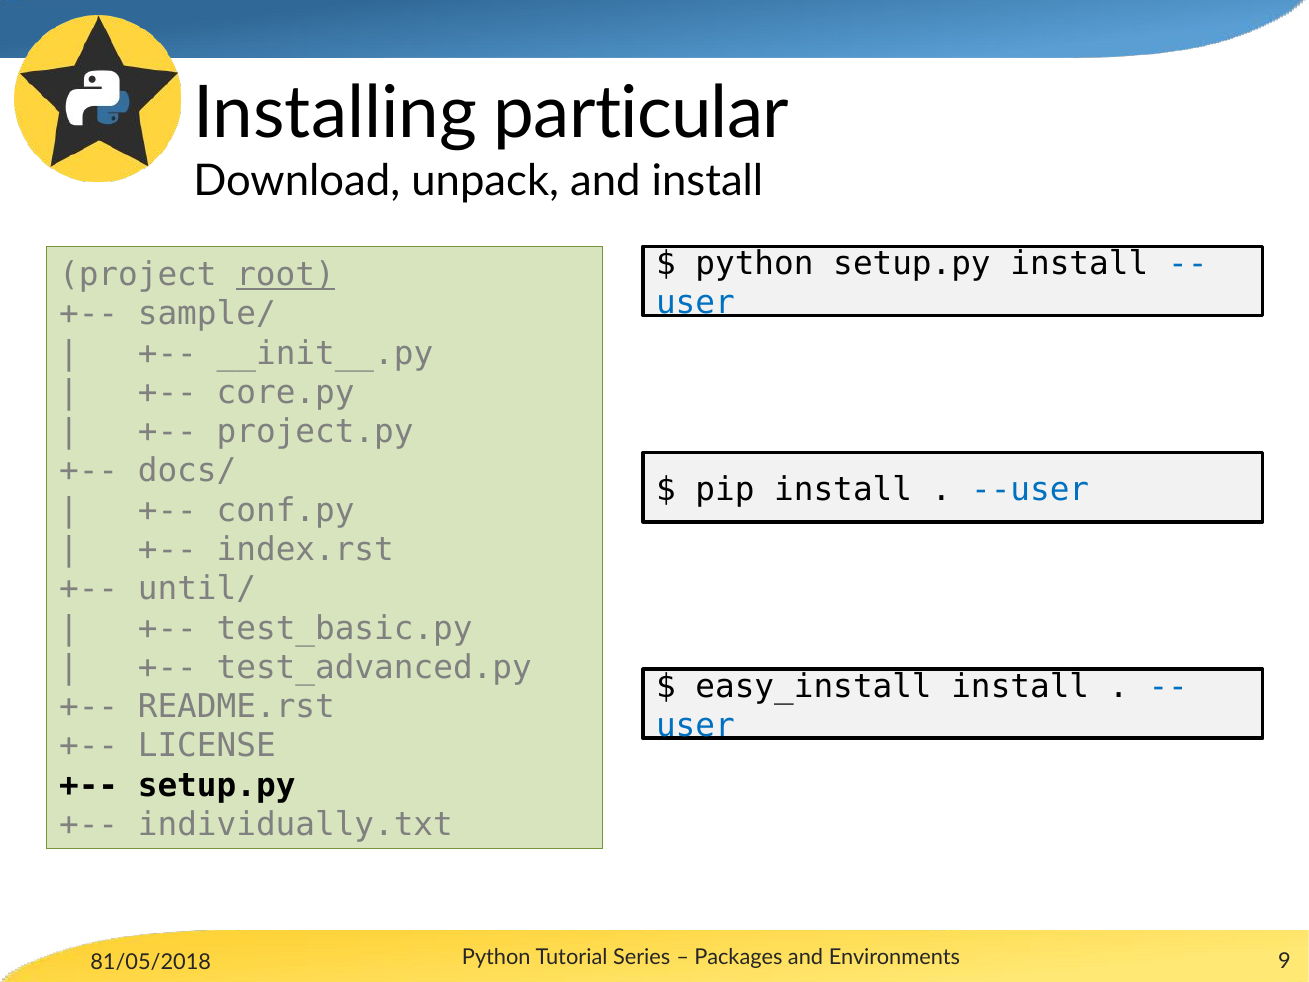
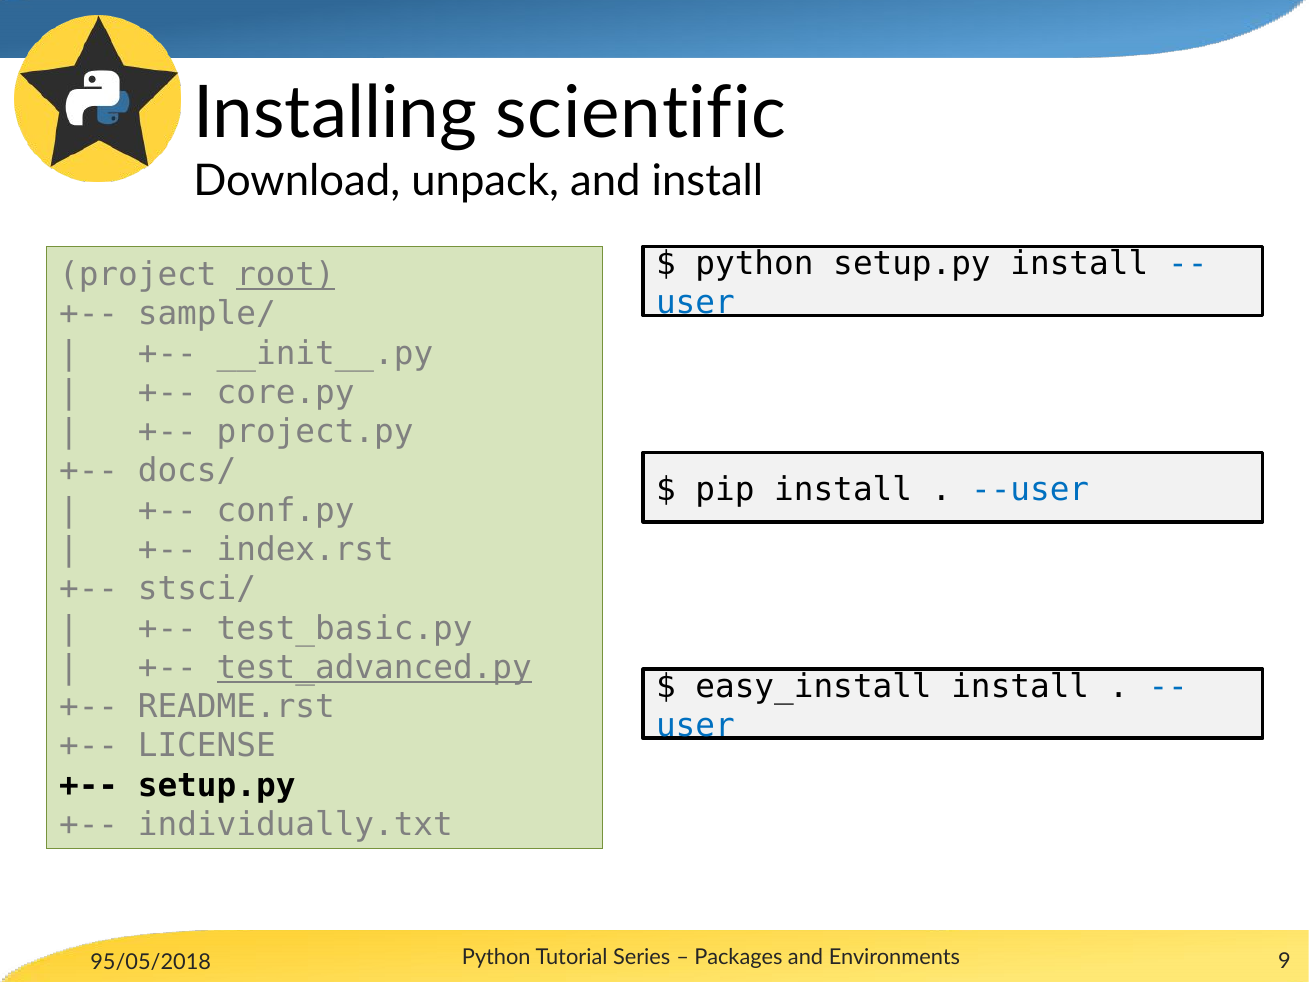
particular: particular -> scientific
until/: until/ -> stsci/
test_advanced.py underline: none -> present
81/05/2018: 81/05/2018 -> 95/05/2018
